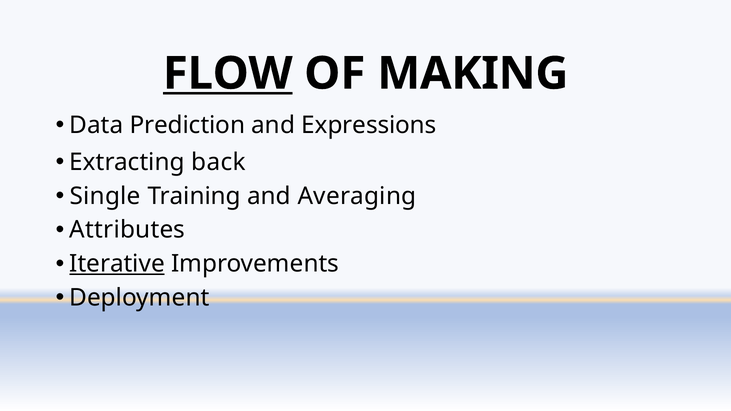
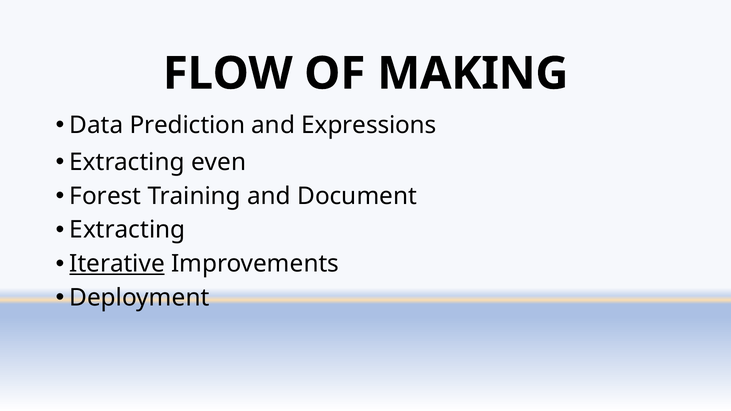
FLOW underline: present -> none
back: back -> even
Single: Single -> Forest
Averaging: Averaging -> Document
Attributes at (127, 230): Attributes -> Extracting
